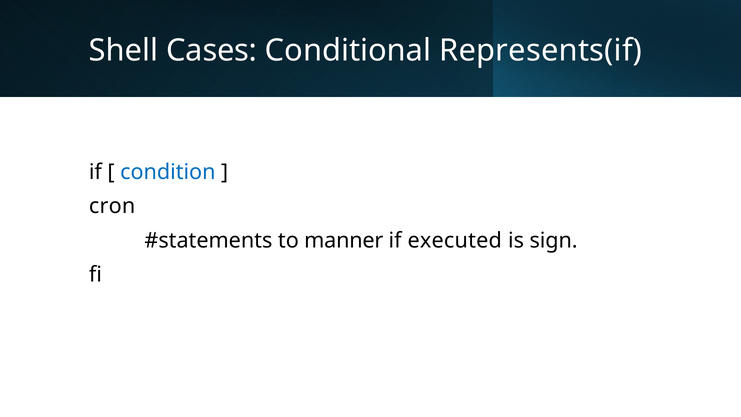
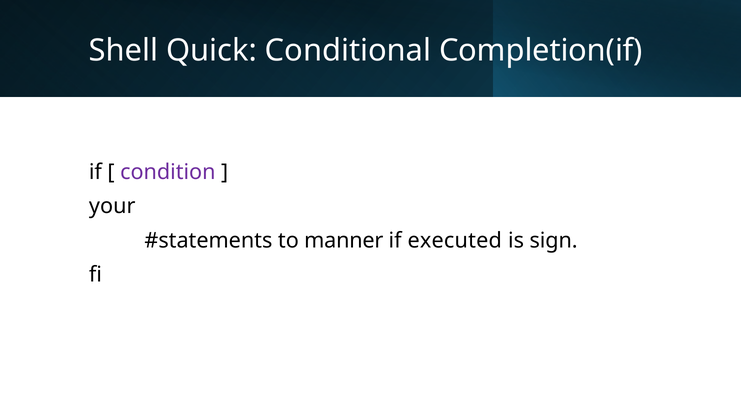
Cases: Cases -> Quick
Represents(if: Represents(if -> Completion(if
condition colour: blue -> purple
cron: cron -> your
